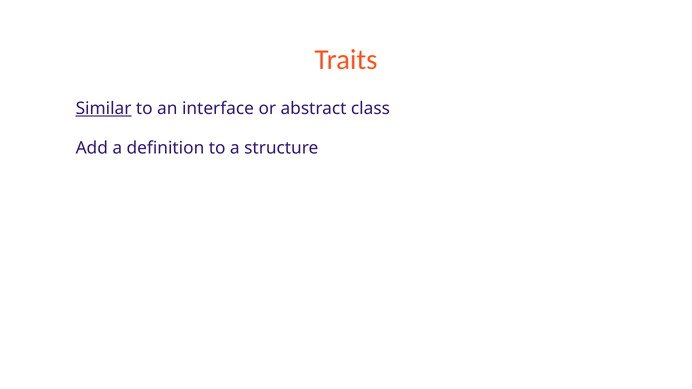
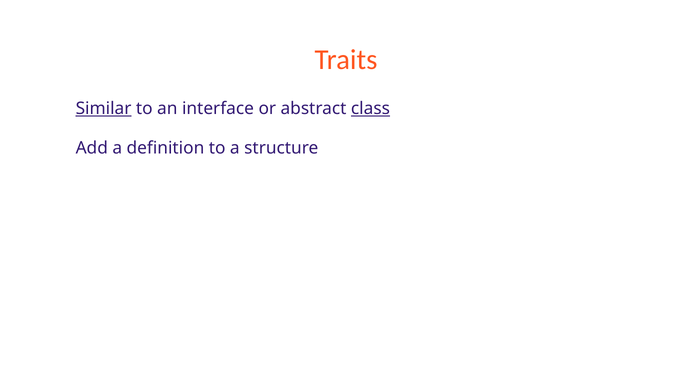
class underline: none -> present
